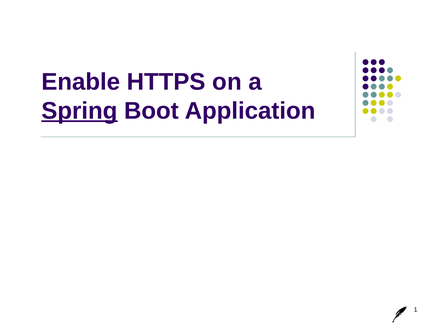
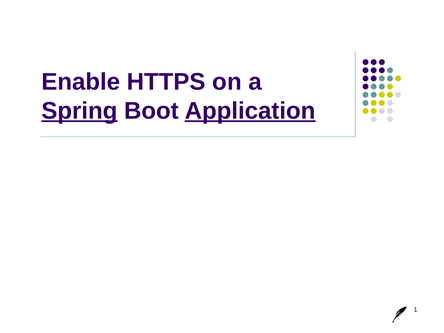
Application underline: none -> present
